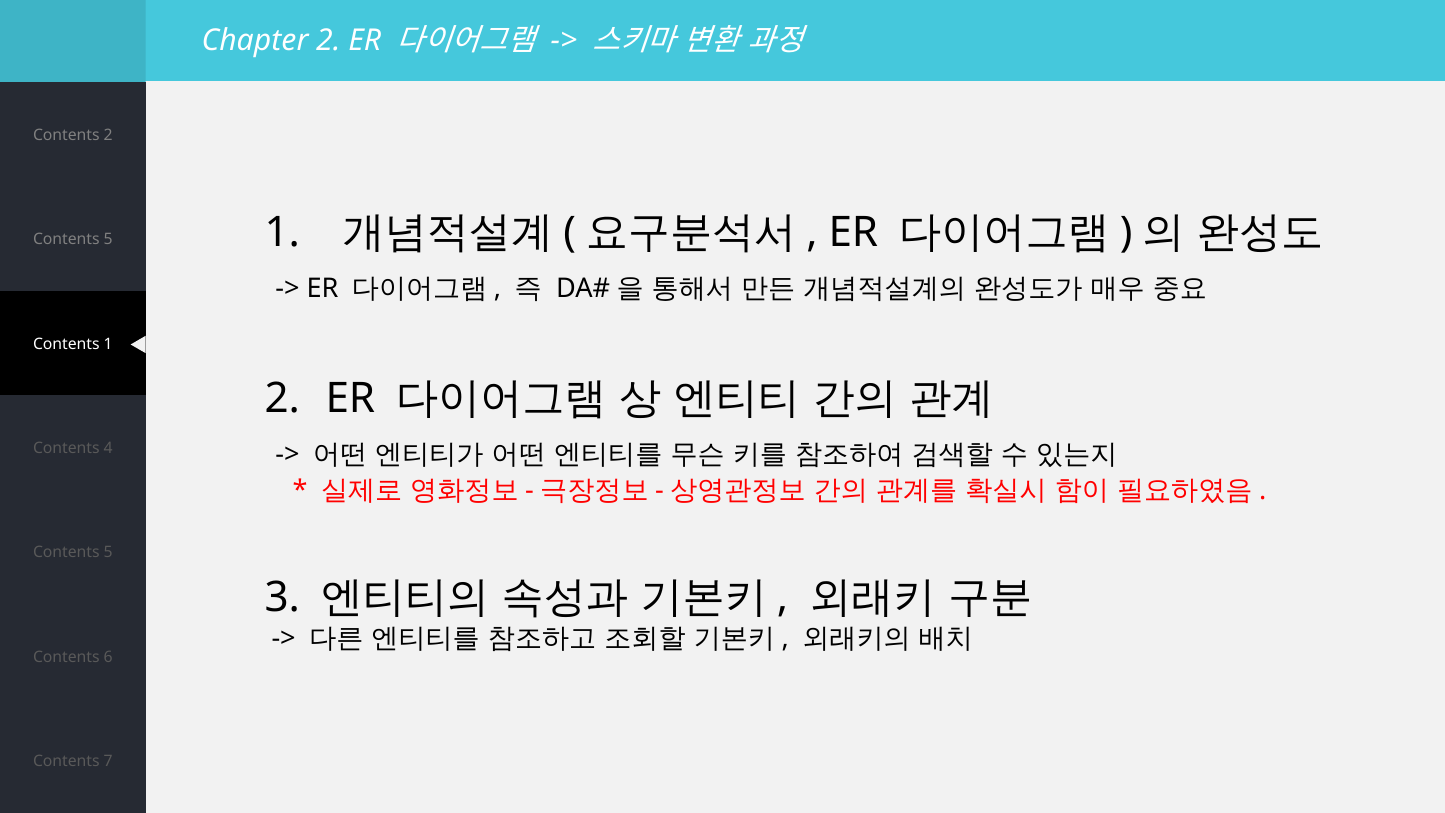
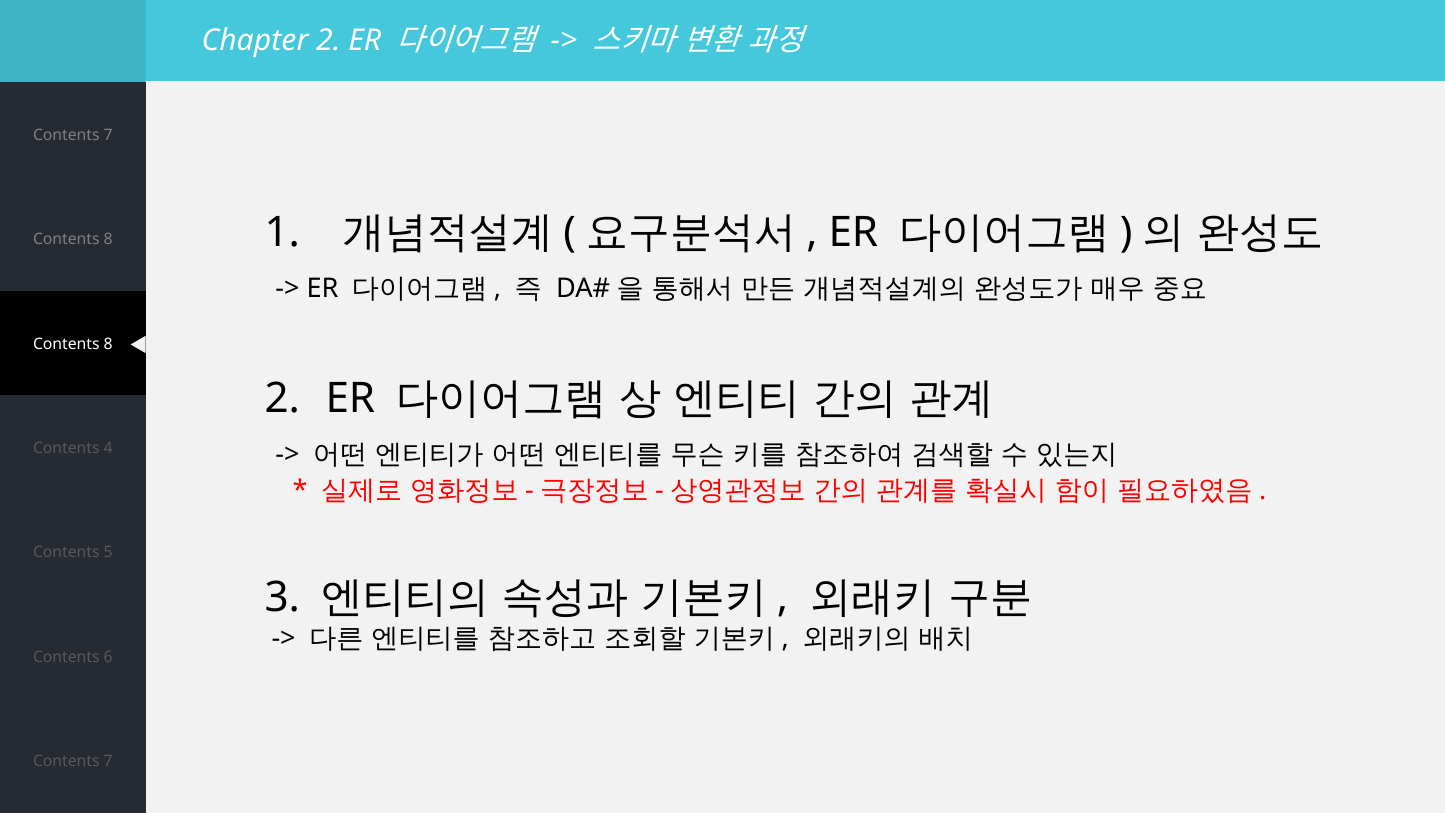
2 at (108, 135): 2 -> 7
5 at (108, 239): 5 -> 8
1 at (108, 344): 1 -> 8
